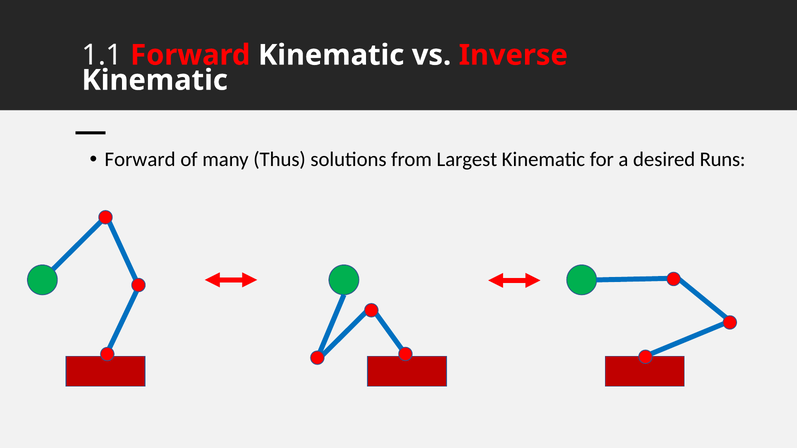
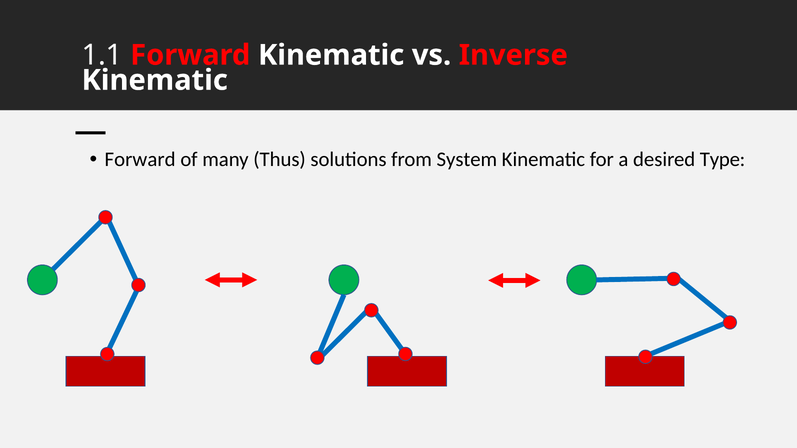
Largest: Largest -> System
Runs: Runs -> Type
